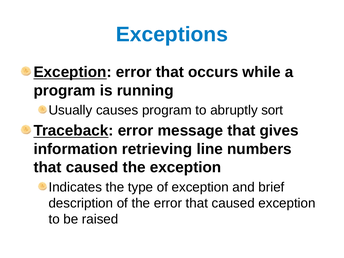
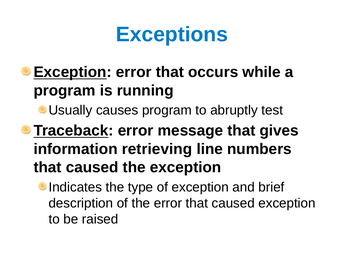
sort: sort -> test
